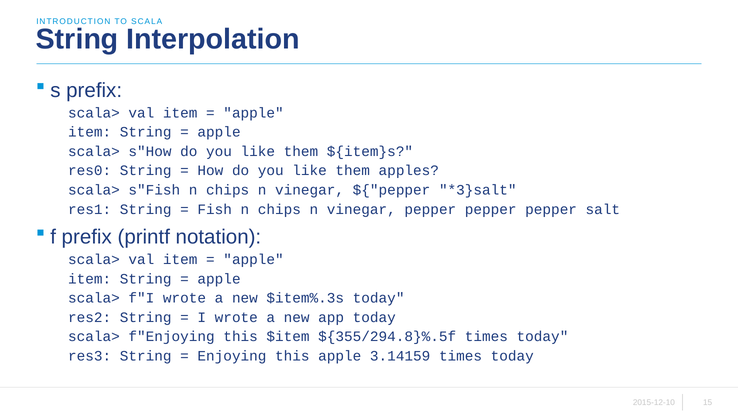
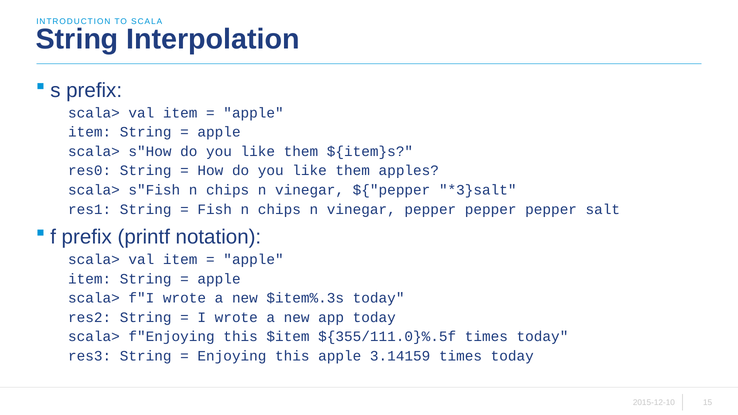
${355/294.8}%.5f: ${355/294.8}%.5f -> ${355/111.0}%.5f
